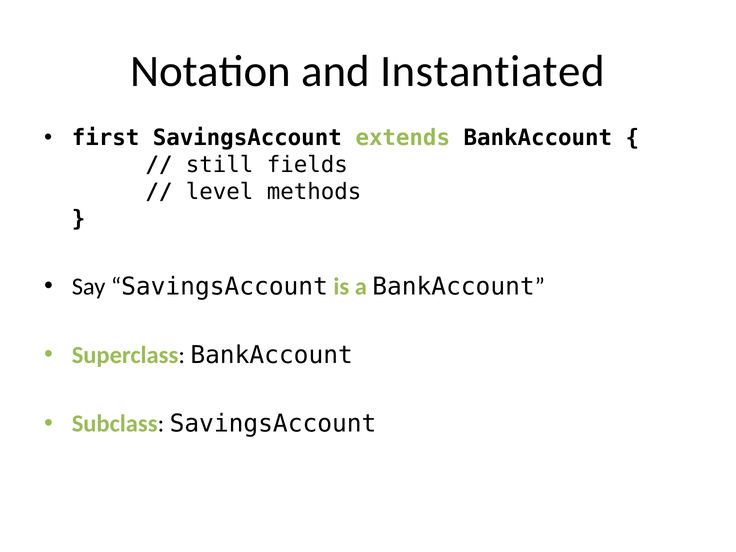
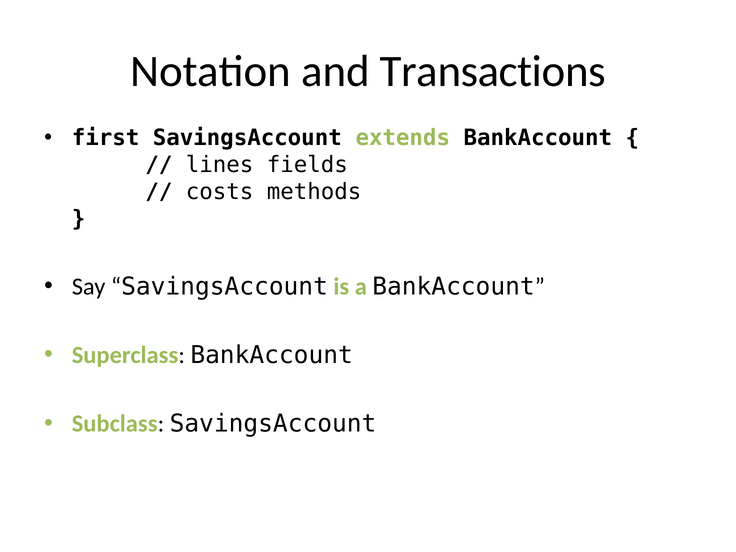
Instantiated: Instantiated -> Transactions
still: still -> lines
level: level -> costs
